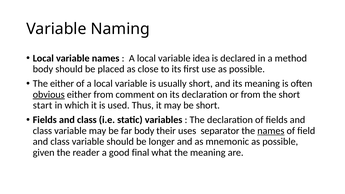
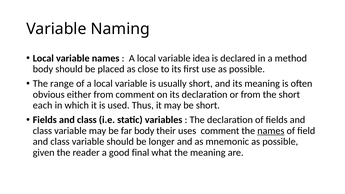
The either: either -> range
obvious underline: present -> none
start: start -> each
uses separator: separator -> comment
